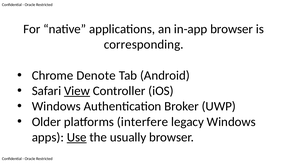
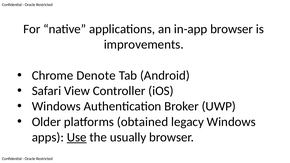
corresponding: corresponding -> improvements
View underline: present -> none
interfere: interfere -> obtained
